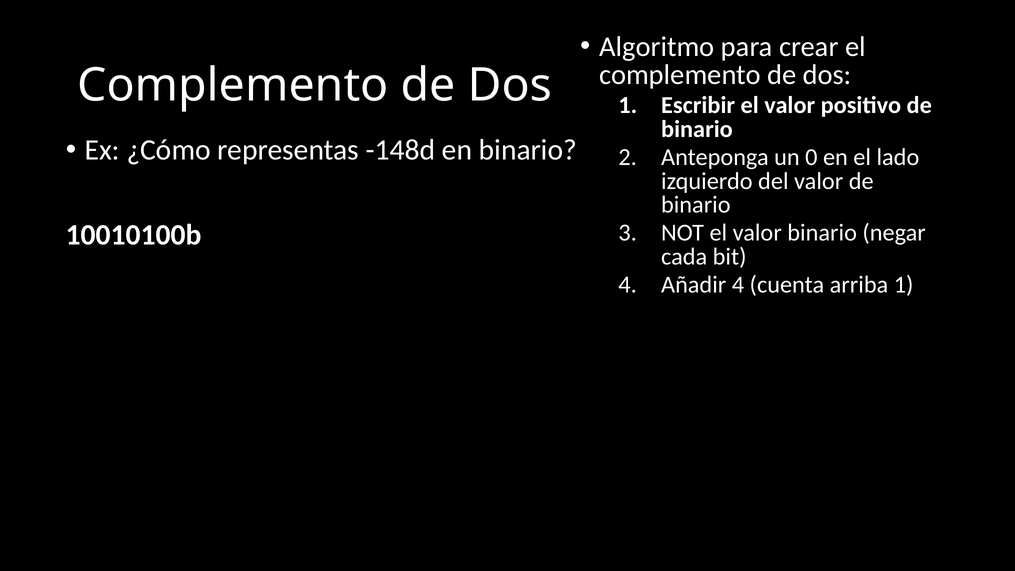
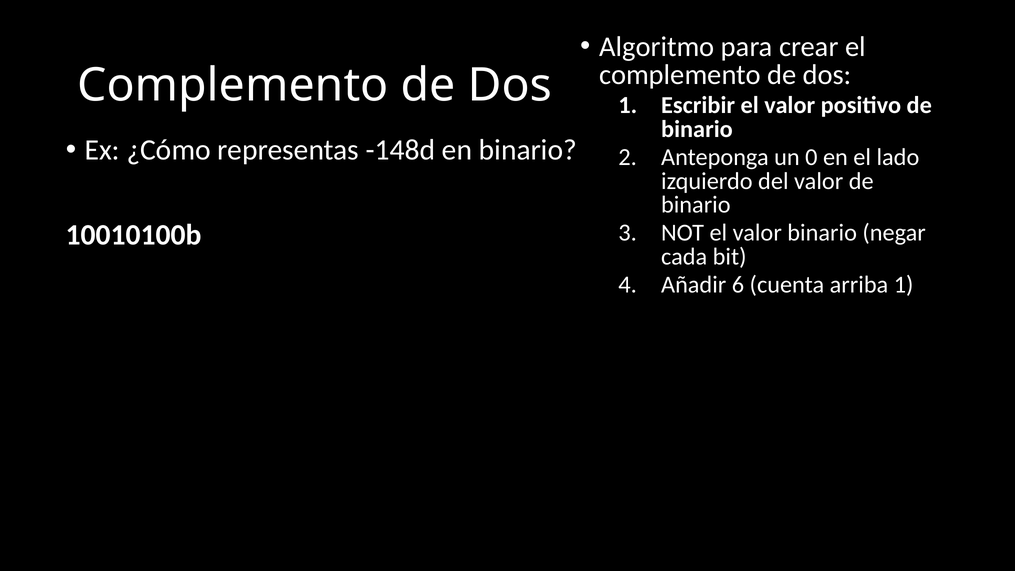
Añadir 4: 4 -> 6
